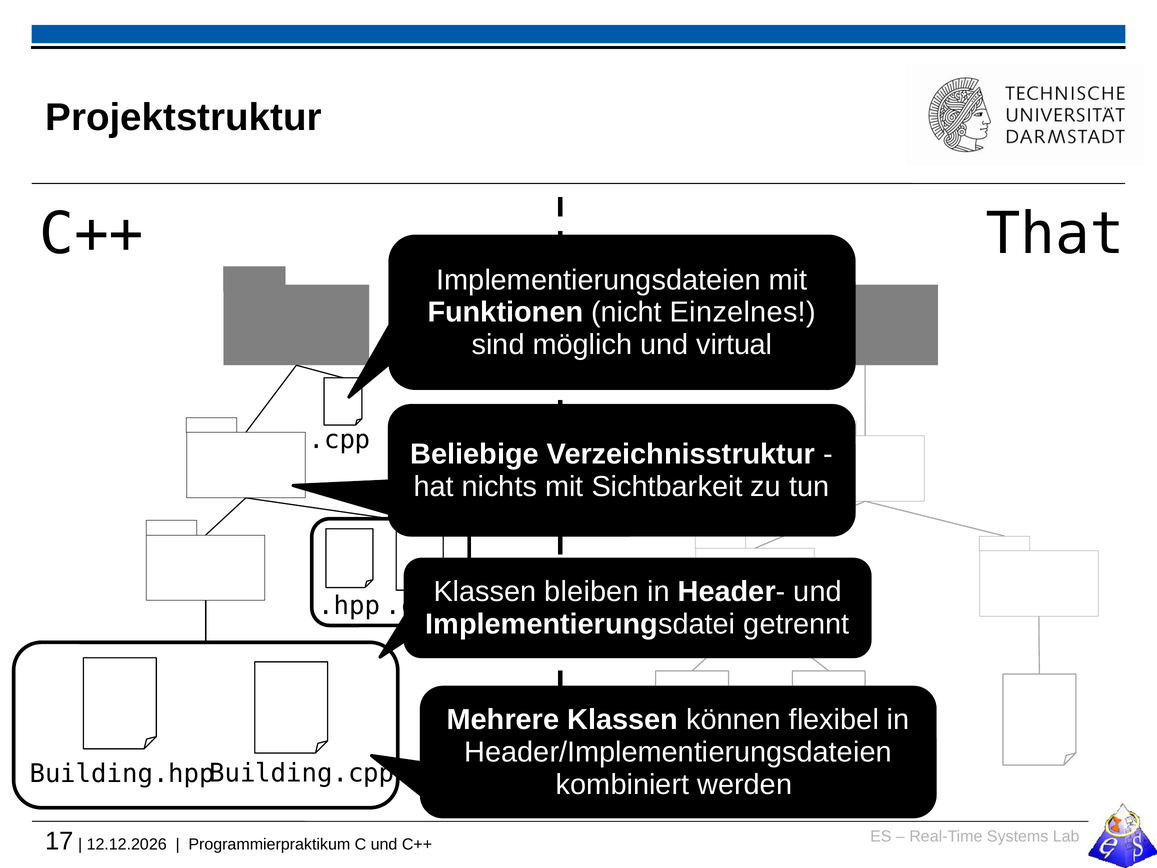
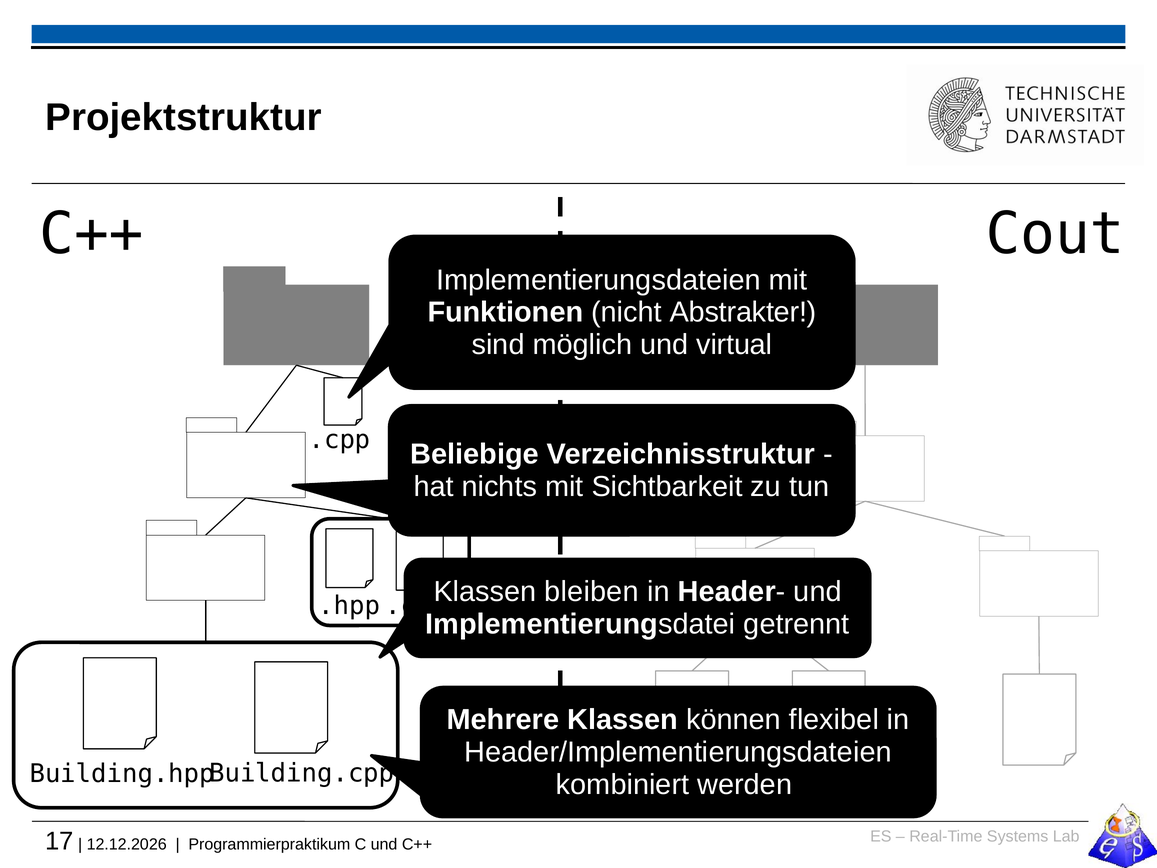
That: That -> Cout
Einzelnes: Einzelnes -> Abstrakter
